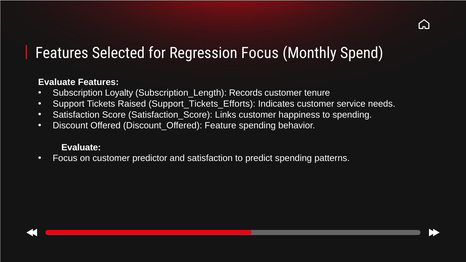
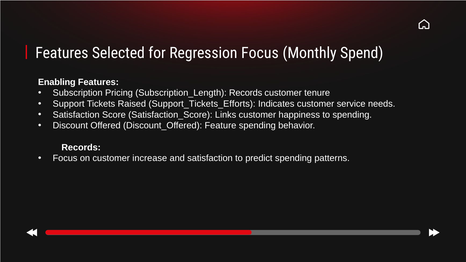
Evaluate at (57, 82): Evaluate -> Enabling
Loyalty: Loyalty -> Pricing
Evaluate at (81, 147): Evaluate -> Records
predictor: predictor -> increase
